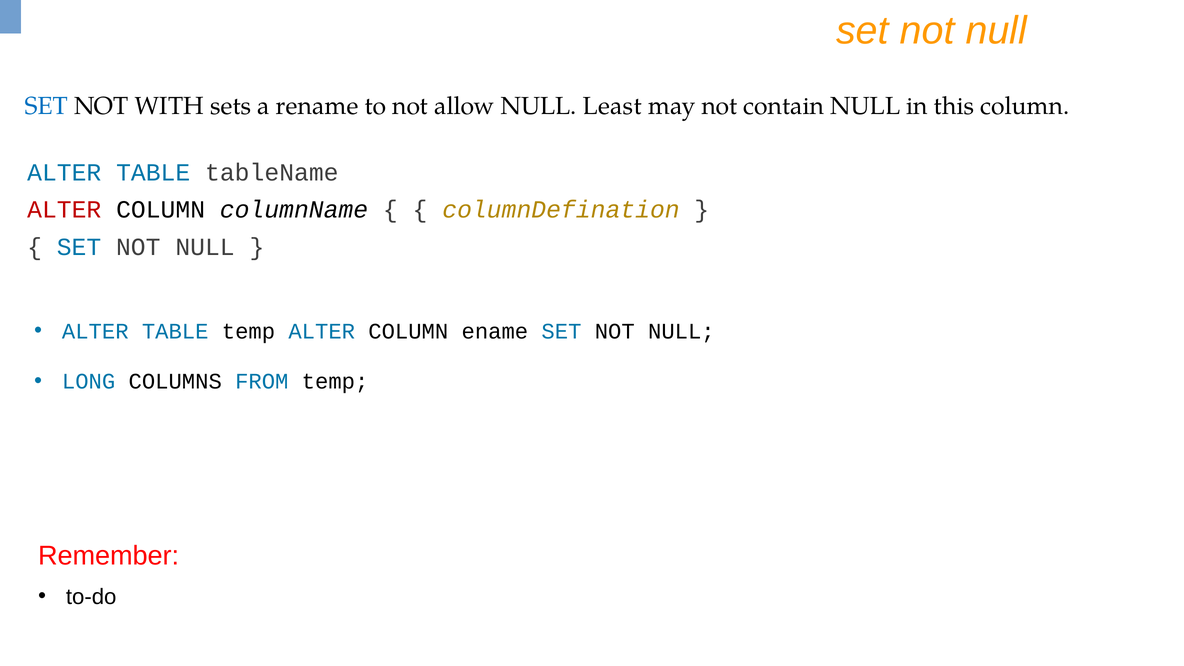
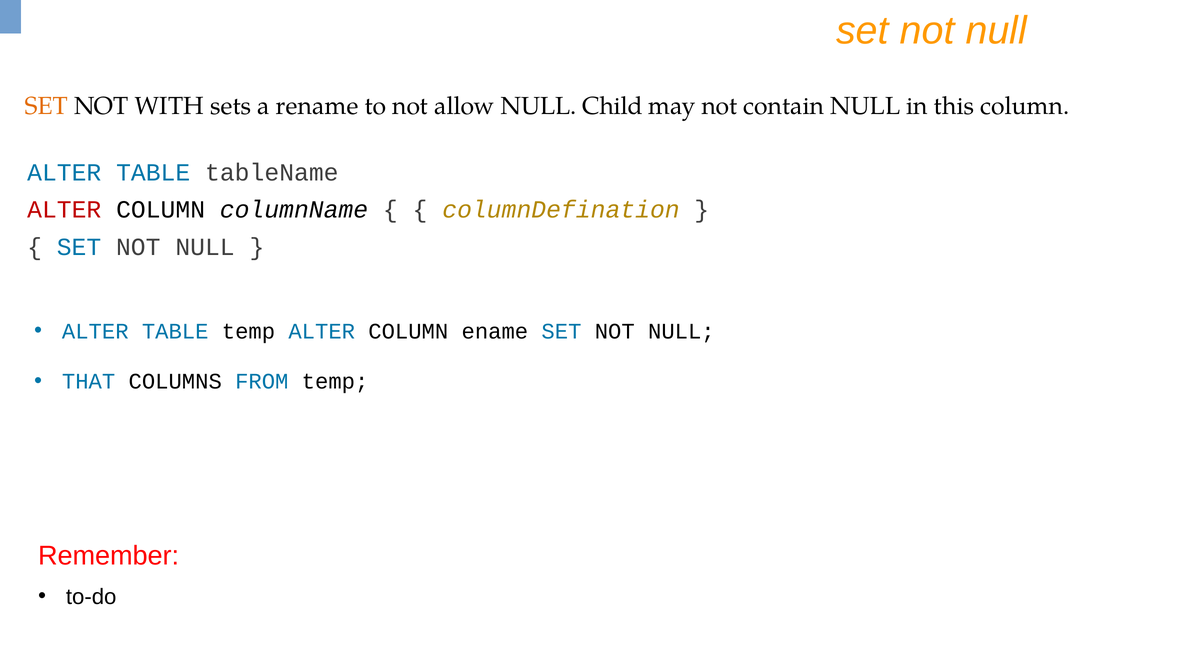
SET at (46, 106) colour: blue -> orange
Least: Least -> Child
LONG: LONG -> THAT
